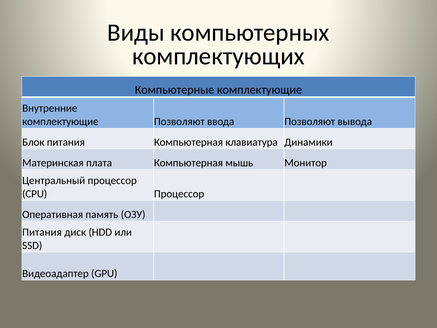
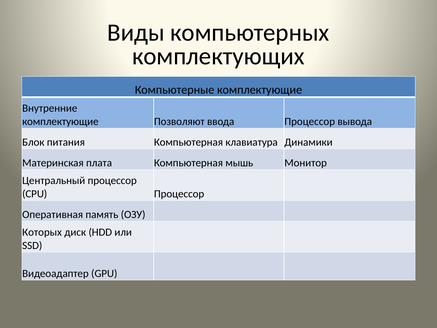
ввода Позволяют: Позволяют -> Процессор
Питания at (42, 232): Питания -> Которых
